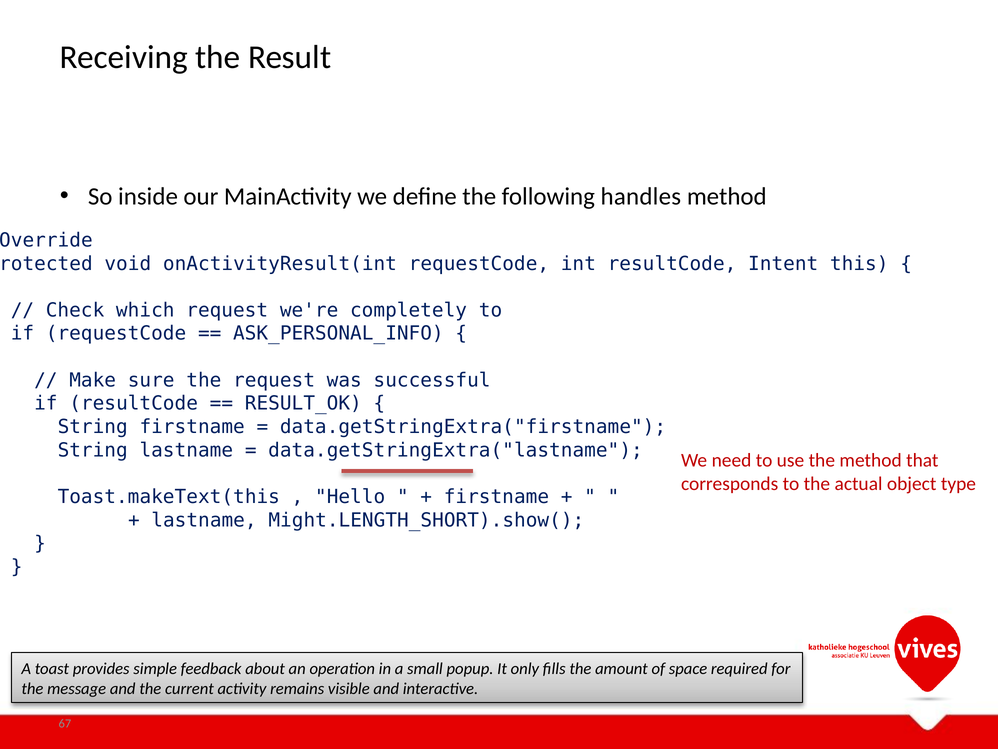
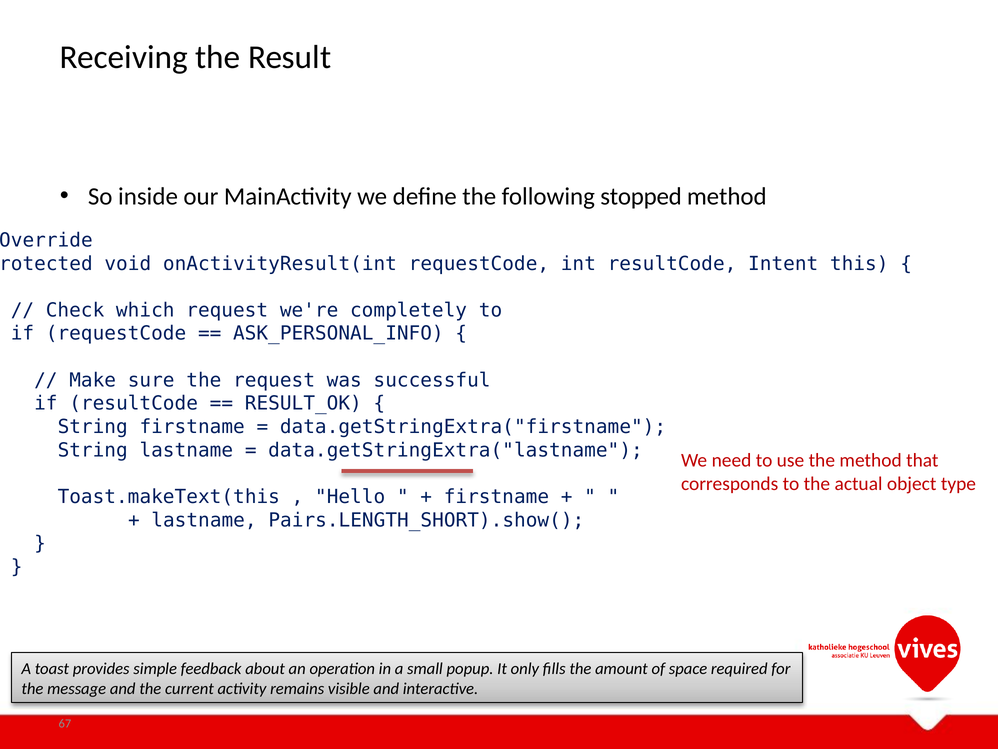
handles: handles -> stopped
Might.LENGTH_SHORT).show(: Might.LENGTH_SHORT).show( -> Pairs.LENGTH_SHORT).show(
